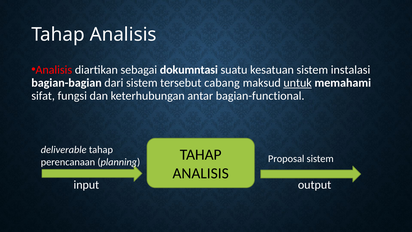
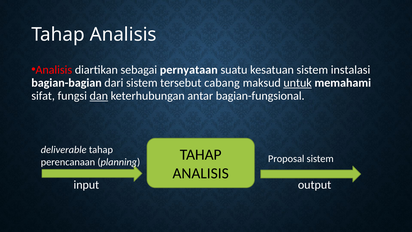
dokumntasi: dokumntasi -> pernyataan
dan underline: none -> present
bagian-functional: bagian-functional -> bagian-fungsional
